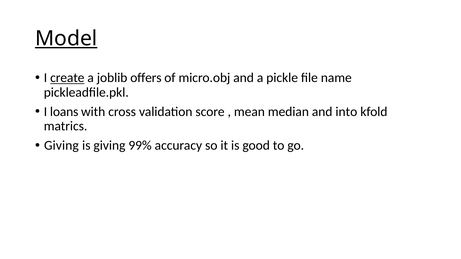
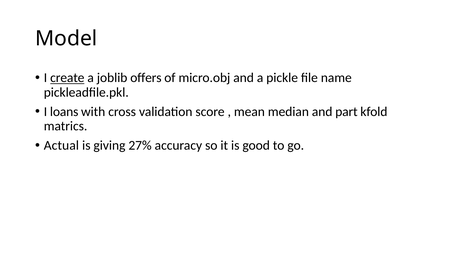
Model underline: present -> none
into: into -> part
Giving at (61, 146): Giving -> Actual
99%: 99% -> 27%
